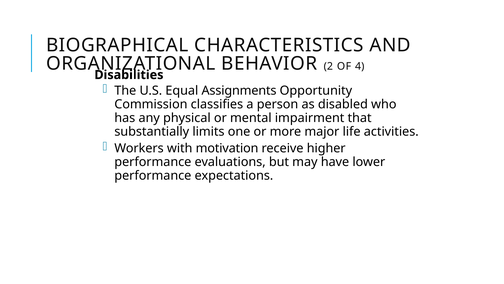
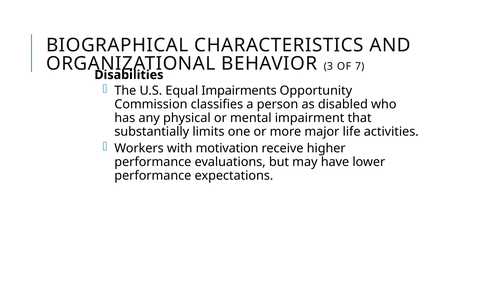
2: 2 -> 3
4: 4 -> 7
Assignments: Assignments -> Impairments
